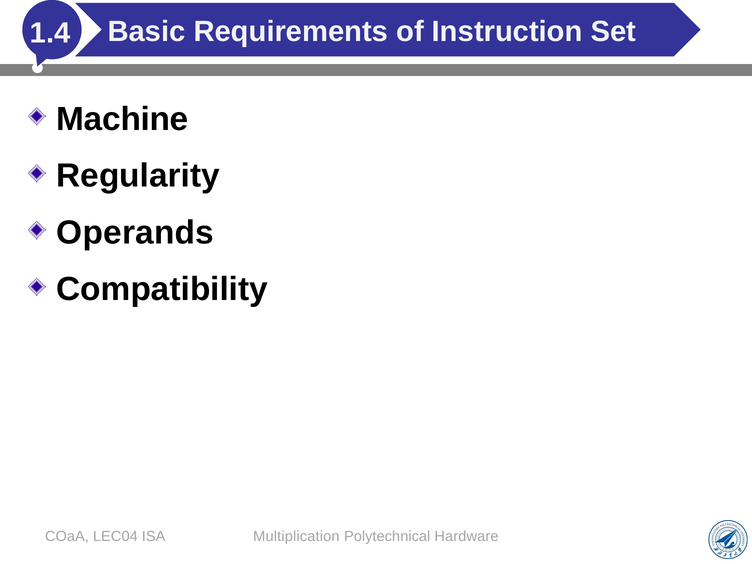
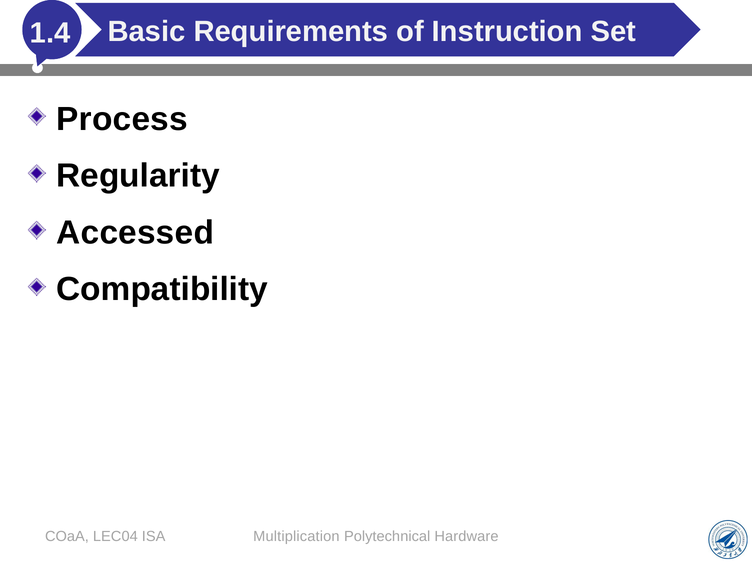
Machine: Machine -> Process
Operands: Operands -> Accessed
